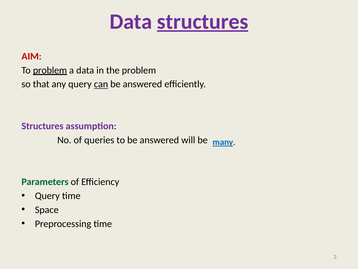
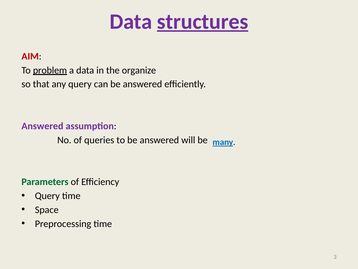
the problem: problem -> organize
can underline: present -> none
Structures at (42, 126): Structures -> Answered
